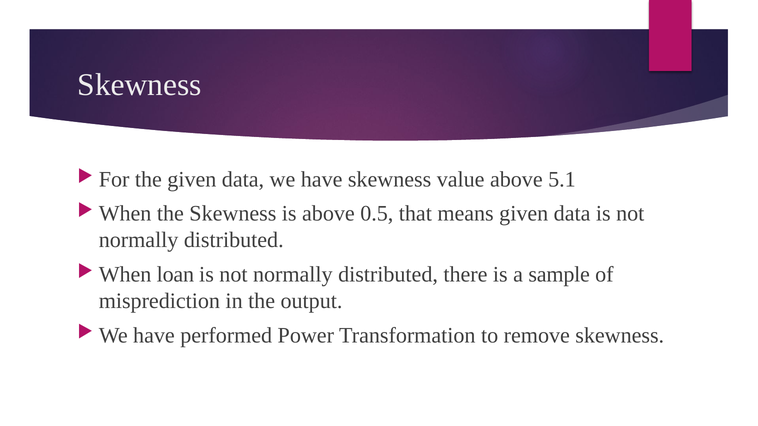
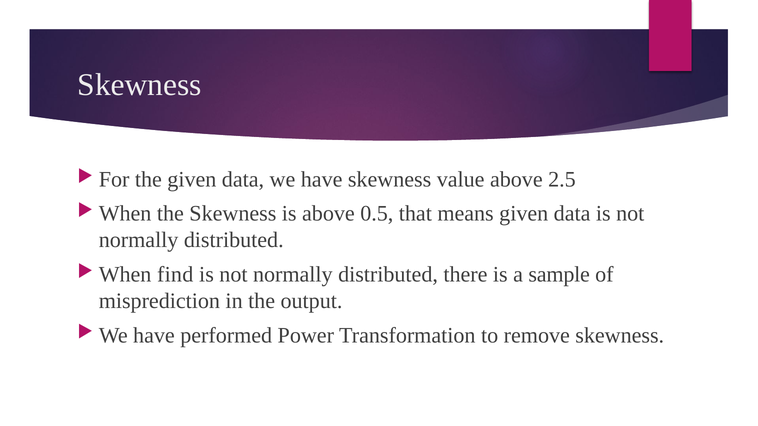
5.1: 5.1 -> 2.5
loan: loan -> find
